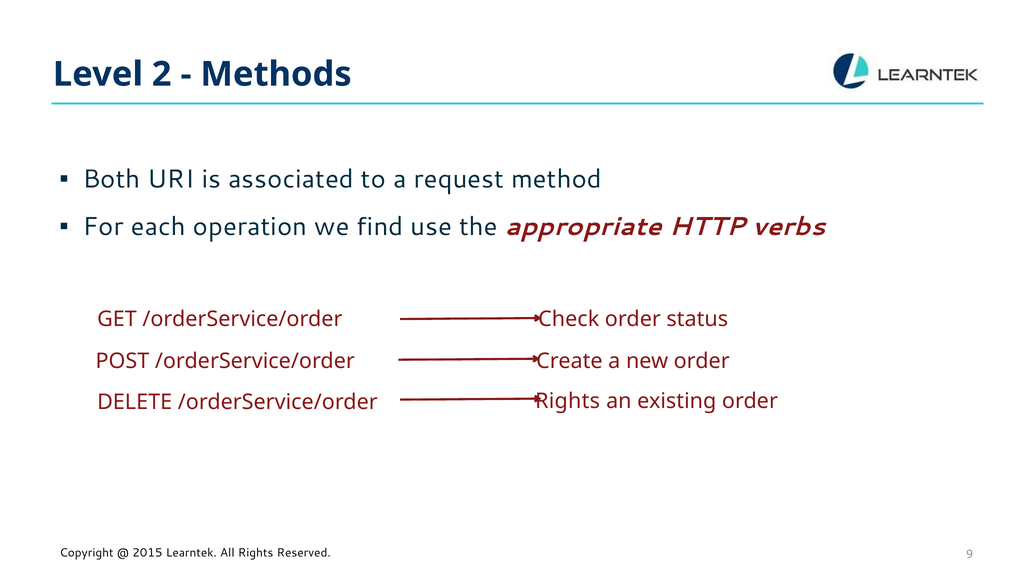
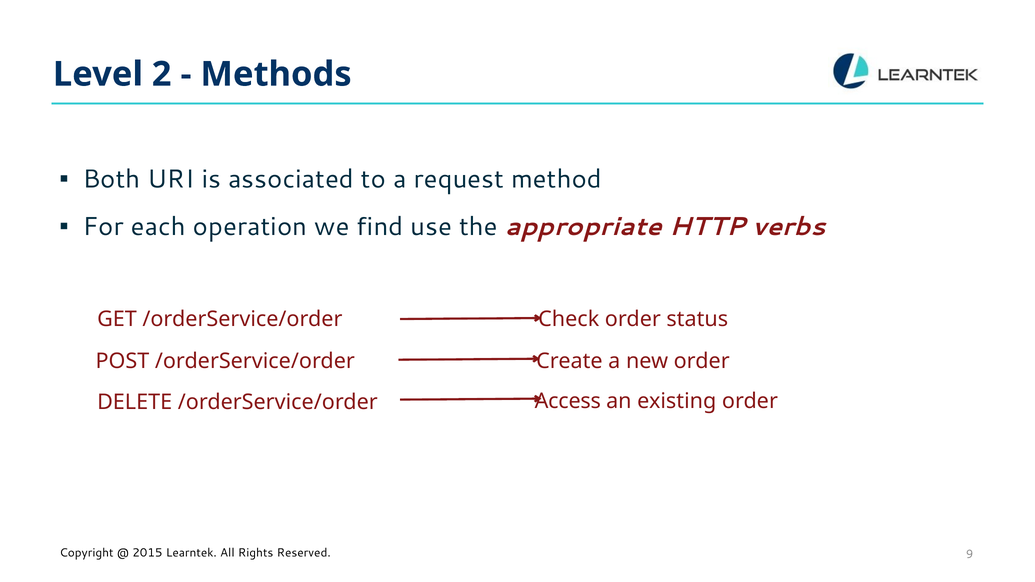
/orderService/order Rights: Rights -> Access
